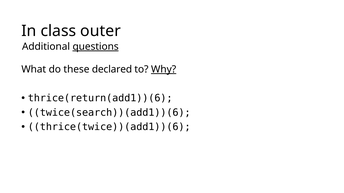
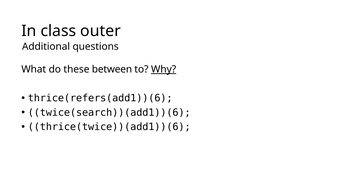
questions underline: present -> none
declared: declared -> between
thrice(return(add1))(6: thrice(return(add1))(6 -> thrice(refers(add1))(6
